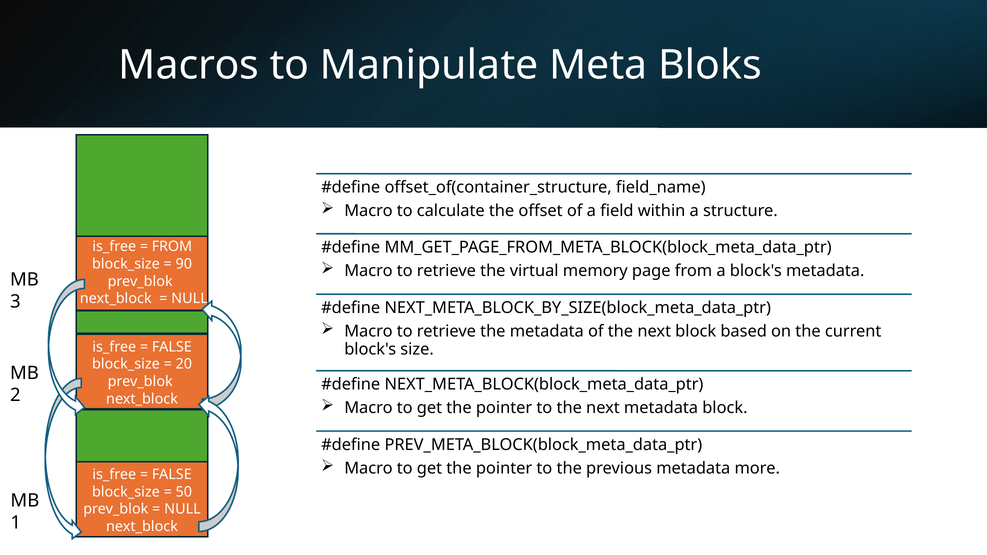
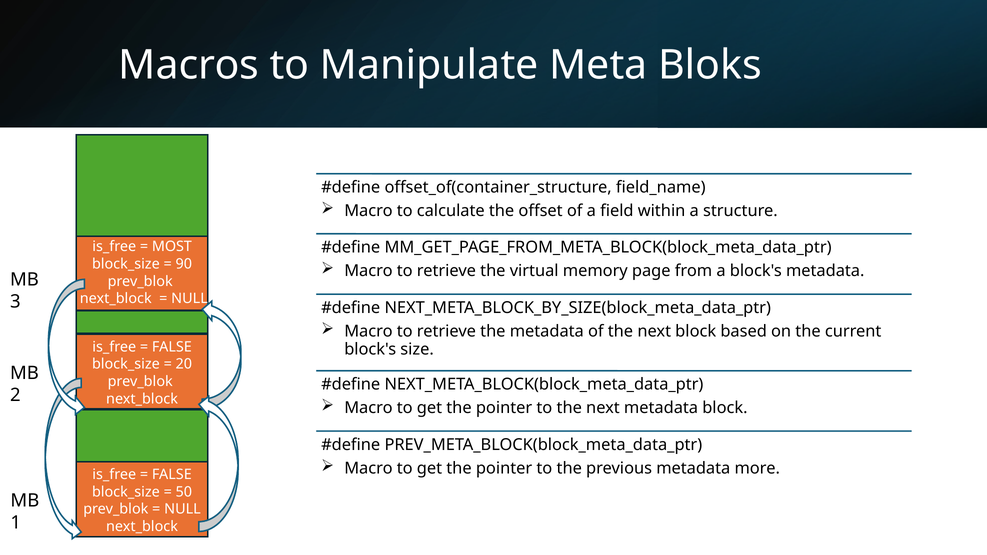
FROM at (172, 247): FROM -> MOST
